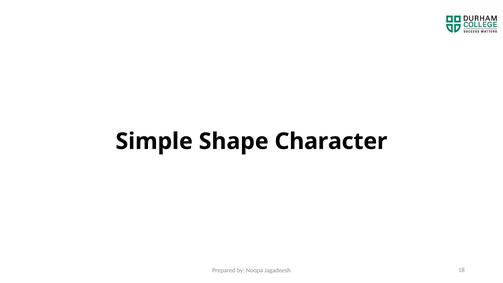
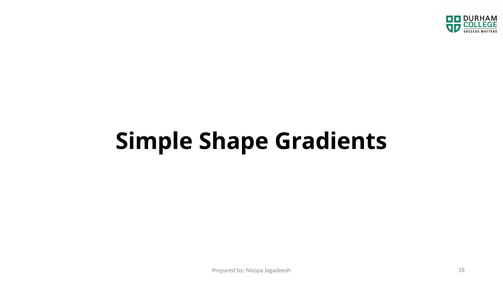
Character: Character -> Gradients
